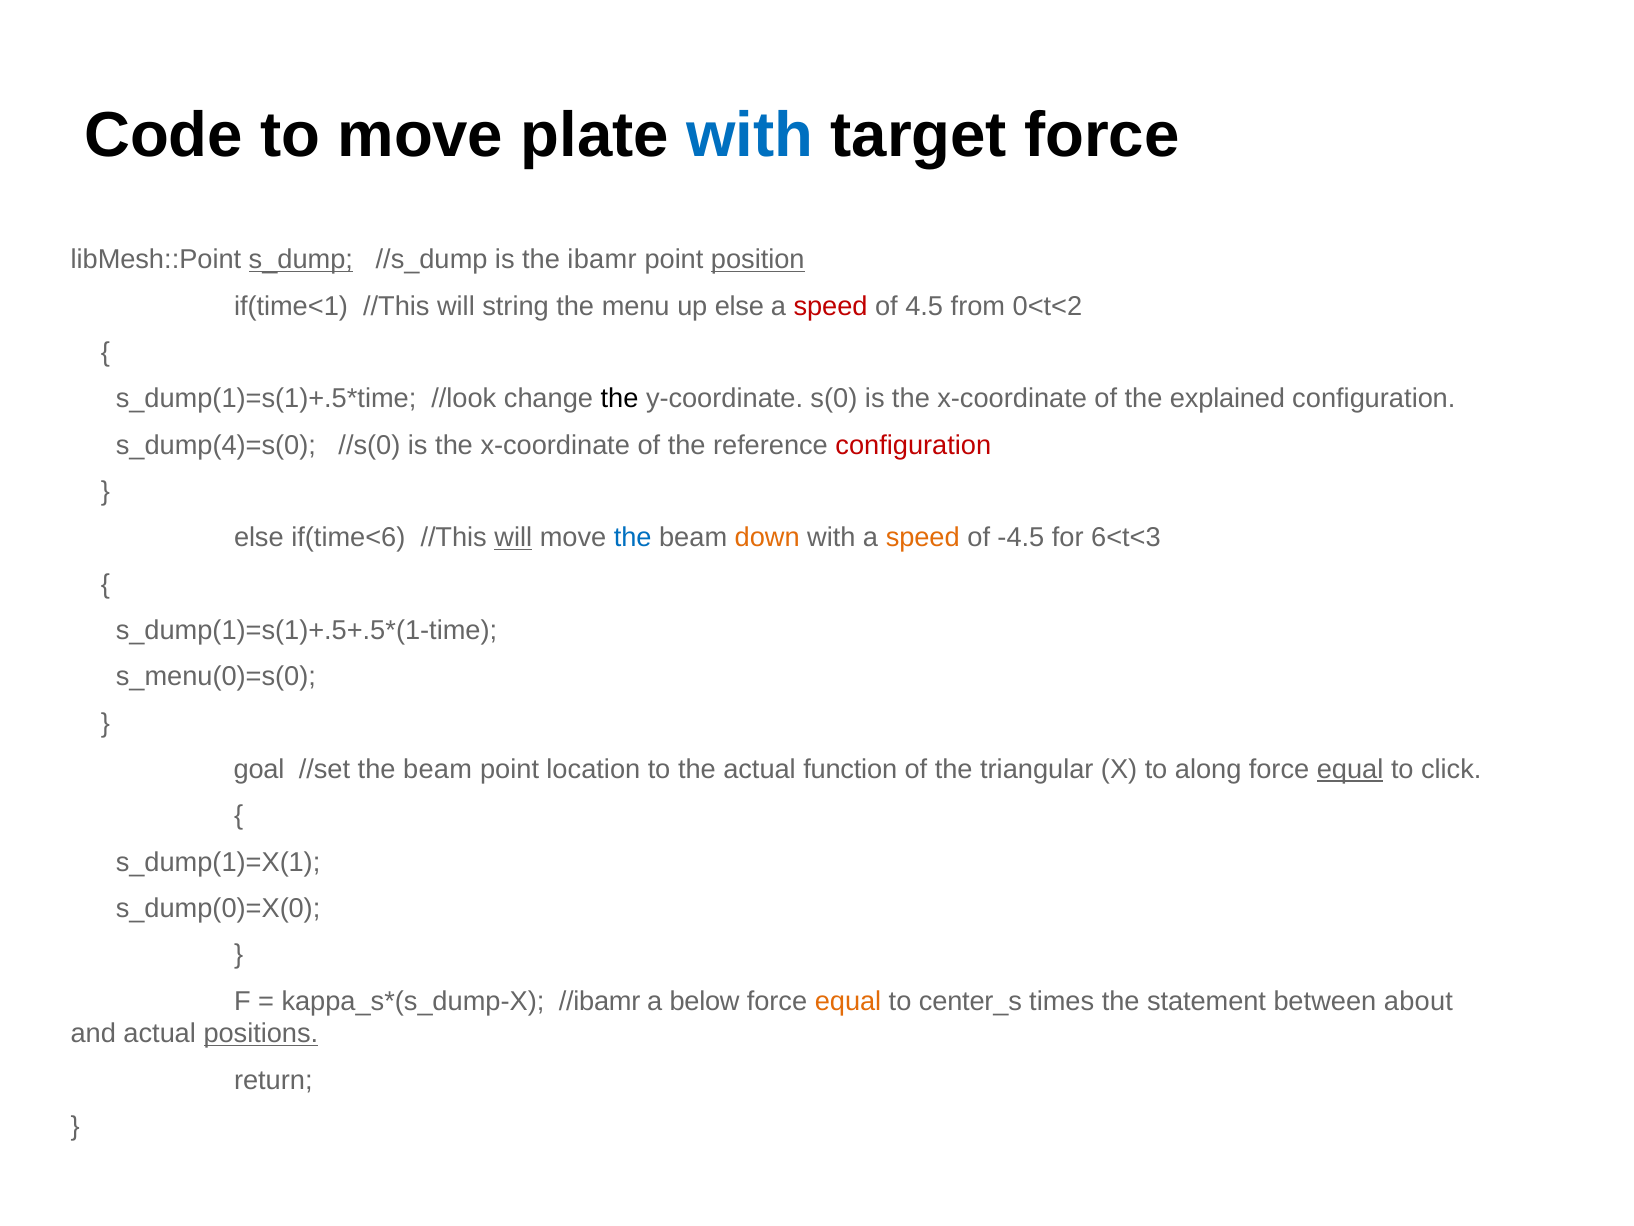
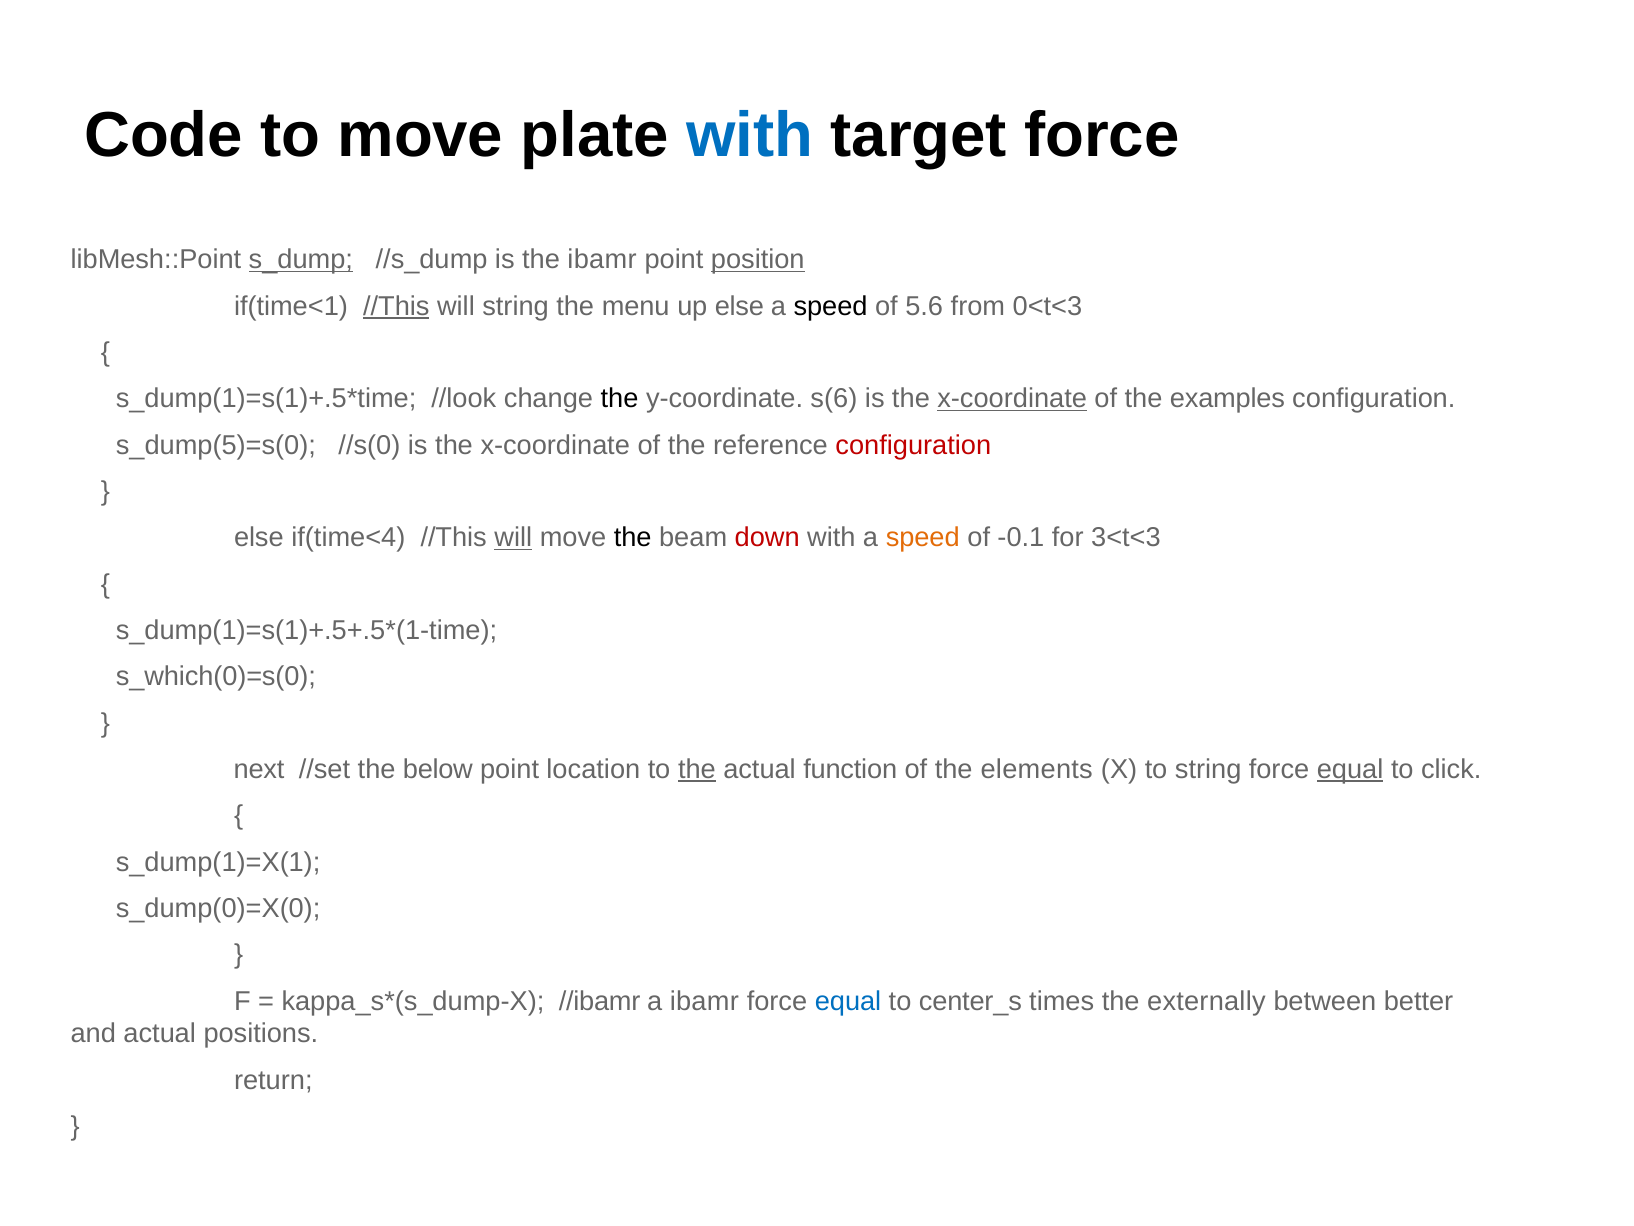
//This at (396, 306) underline: none -> present
speed at (831, 306) colour: red -> black
4.5: 4.5 -> 5.6
0<t<2: 0<t<2 -> 0<t<3
s(0: s(0 -> s(6
x-coordinate at (1012, 399) underline: none -> present
explained: explained -> examples
s_dump(4)=s(0: s_dump(4)=s(0 -> s_dump(5)=s(0
if(time<6: if(time<6 -> if(time<4
the at (633, 538) colour: blue -> black
down colour: orange -> red
-4.5: -4.5 -> -0.1
6<t<3: 6<t<3 -> 3<t<3
s_menu(0)=s(0: s_menu(0)=s(0 -> s_which(0)=s(0
goal: goal -> next
//set the beam: beam -> below
the at (697, 769) underline: none -> present
triangular: triangular -> elements
to along: along -> string
a below: below -> ibamr
equal at (848, 1001) colour: orange -> blue
statement: statement -> externally
about: about -> better
positions underline: present -> none
